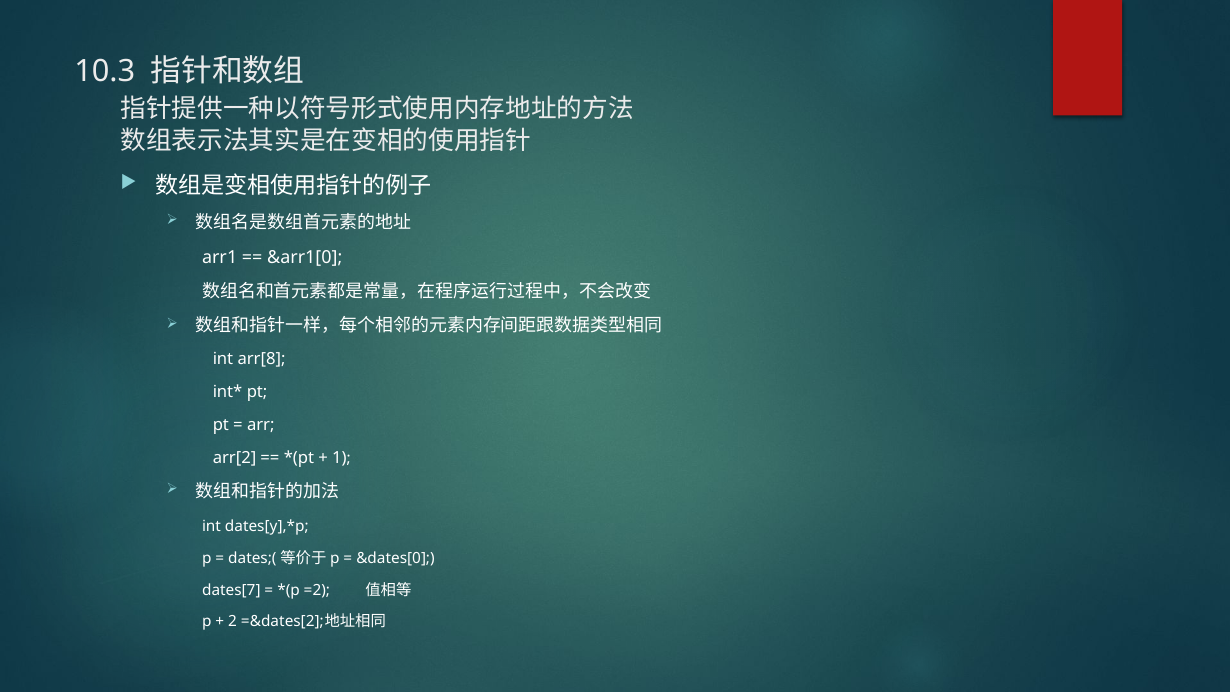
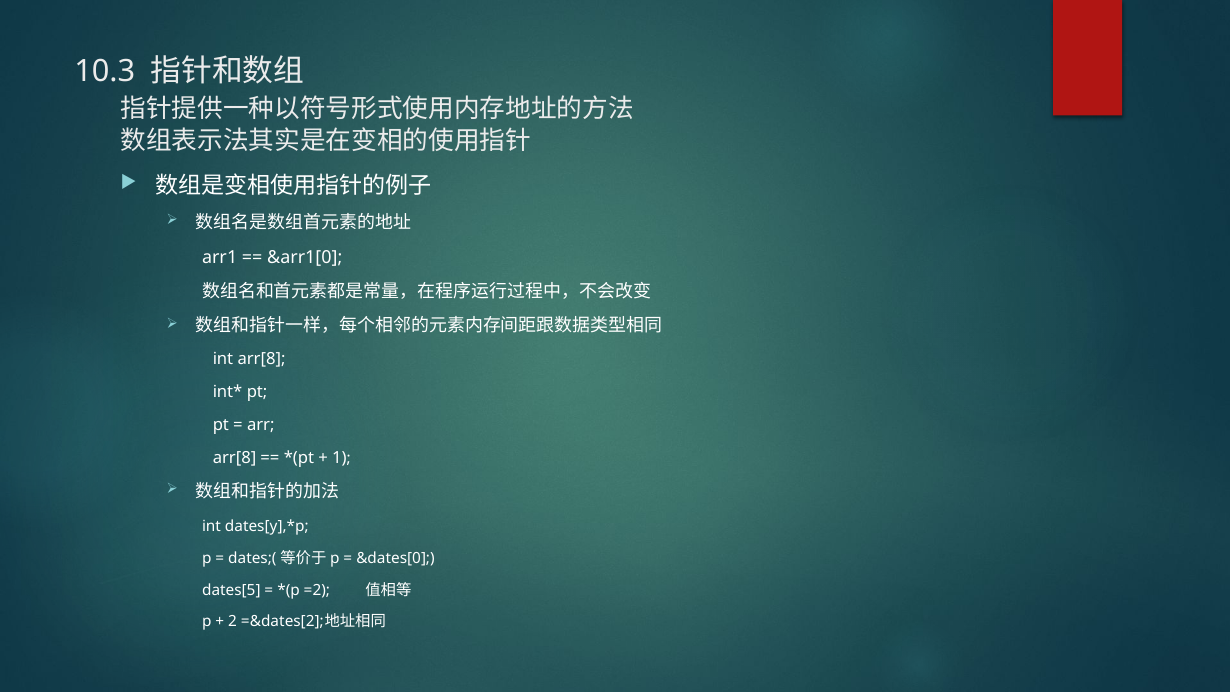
arr[2 at (235, 458): arr[2 -> arr[8
dates[7: dates[7 -> dates[5
